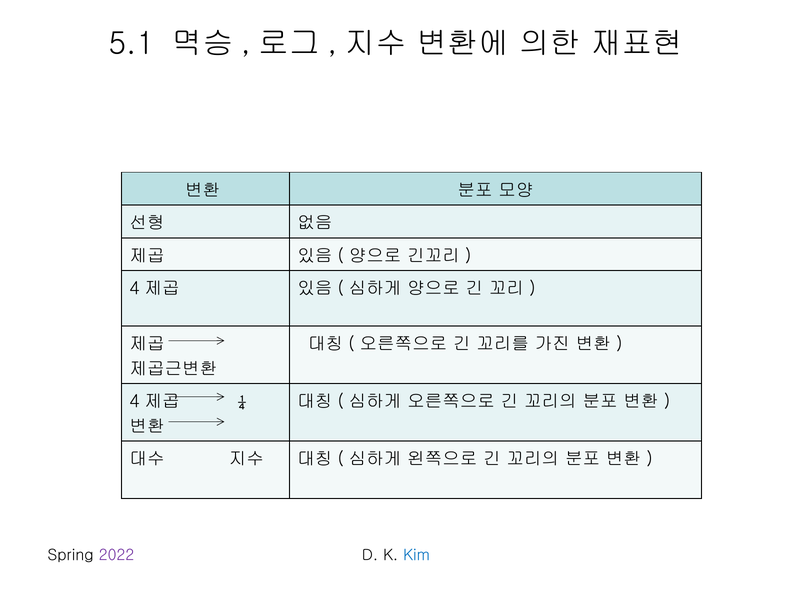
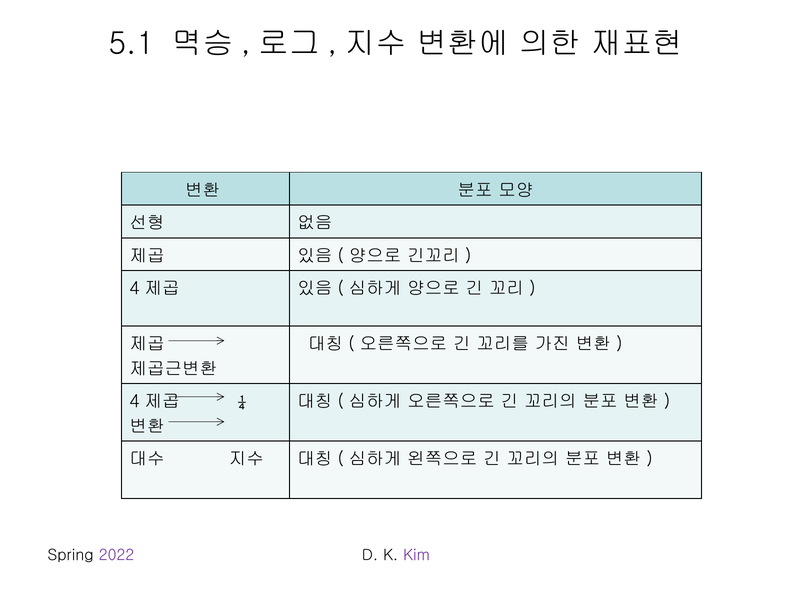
Kim colour: blue -> purple
